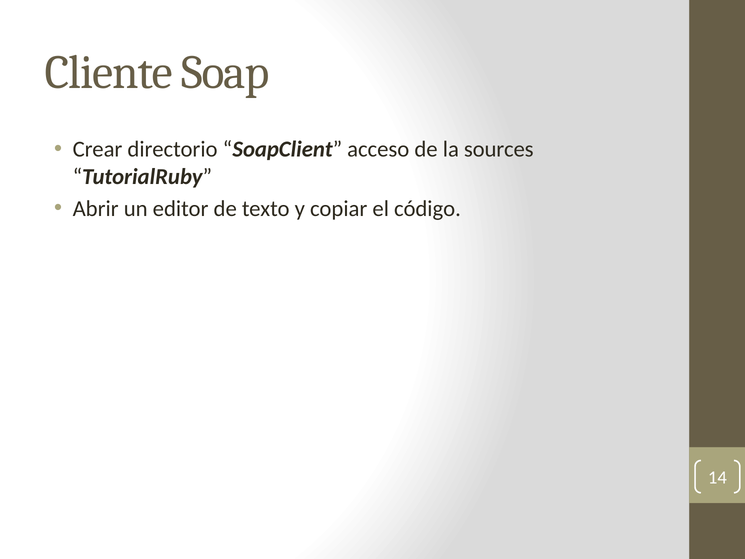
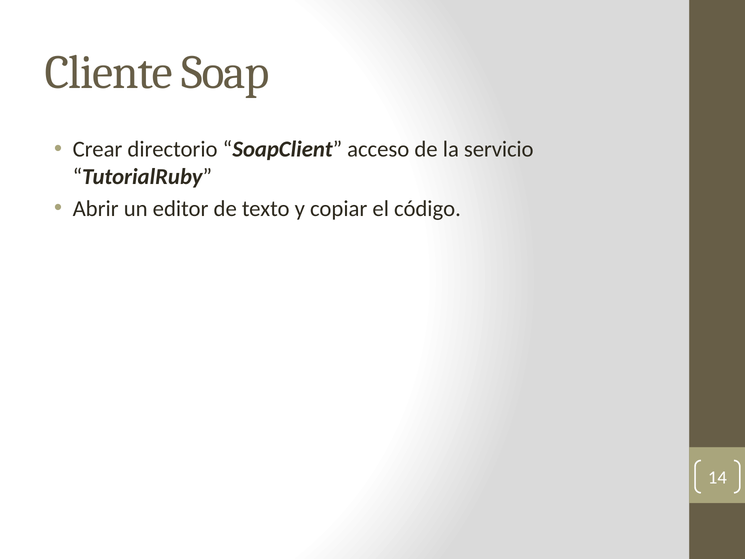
sources: sources -> servicio
